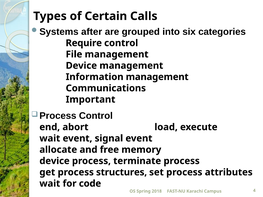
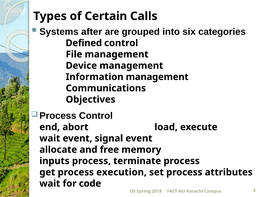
Require: Require -> Defined
Important: Important -> Objectives
device at (55, 161): device -> inputs
structures: structures -> execution
